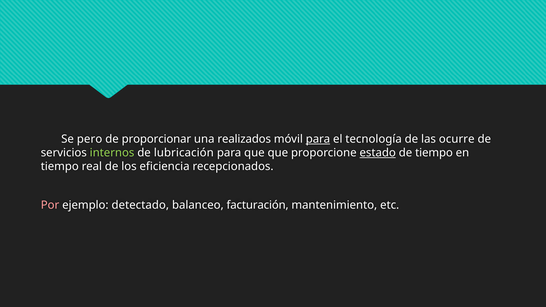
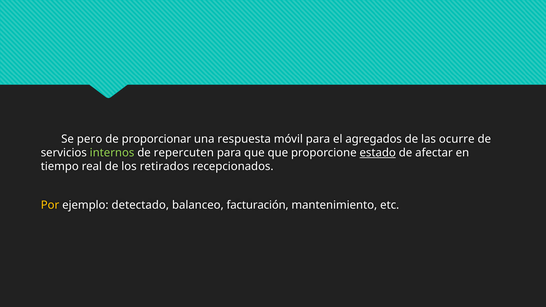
realizados: realizados -> respuesta
para at (318, 139) underline: present -> none
tecnología: tecnología -> agregados
lubricación: lubricación -> repercuten
de tiempo: tiempo -> afectar
eficiencia: eficiencia -> retirados
Por colour: pink -> yellow
